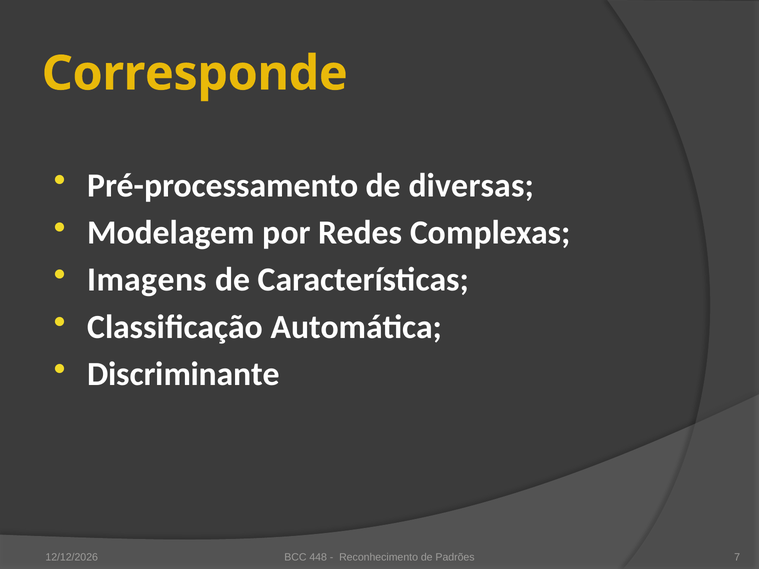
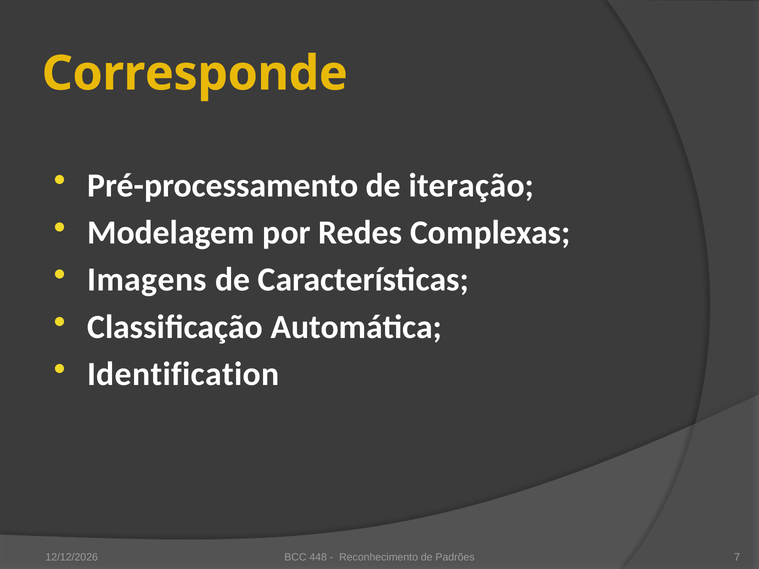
diversas: diversas -> iteração
Discriminante: Discriminante -> Identification
